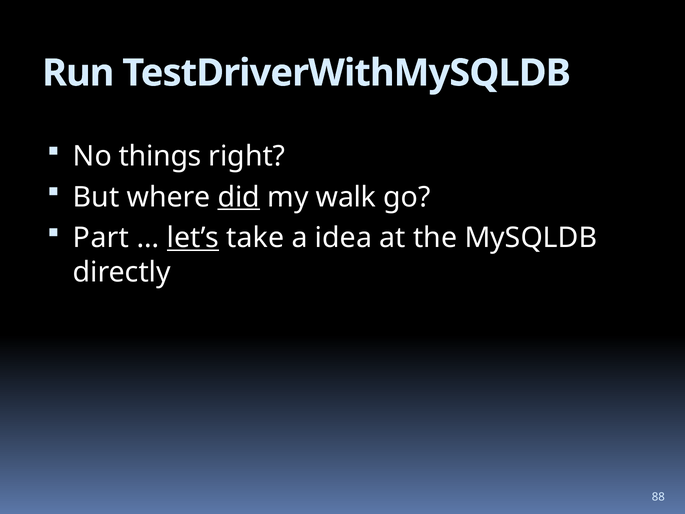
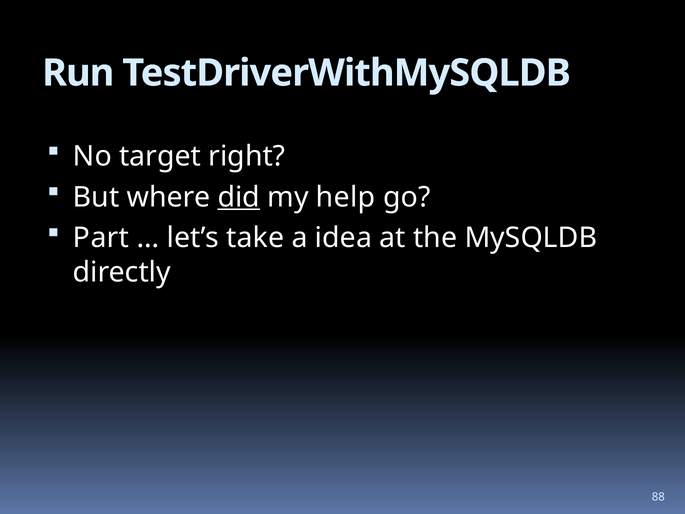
things: things -> target
walk: walk -> help
let’s underline: present -> none
